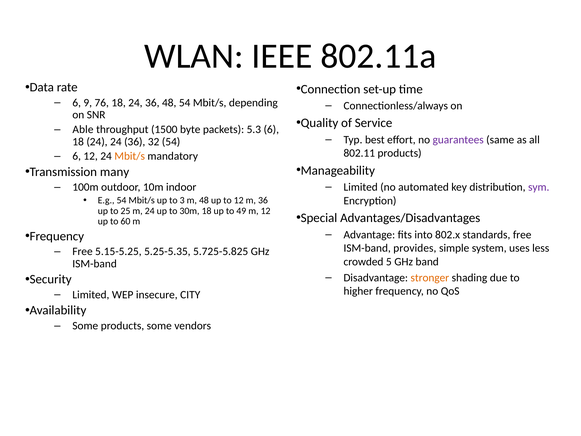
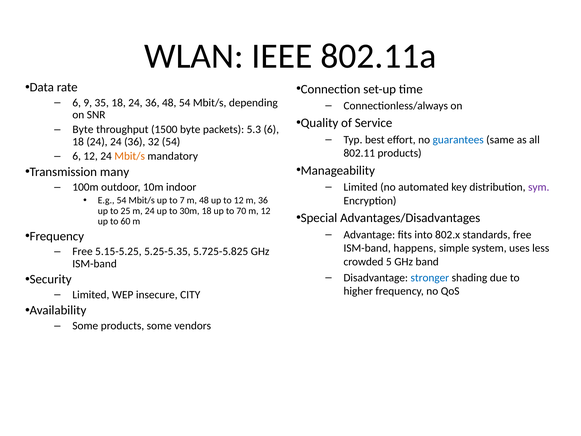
76: 76 -> 35
Able at (83, 129): Able -> Byte
guarantees colour: purple -> blue
3: 3 -> 7
49: 49 -> 70
provides: provides -> happens
stronger colour: orange -> blue
